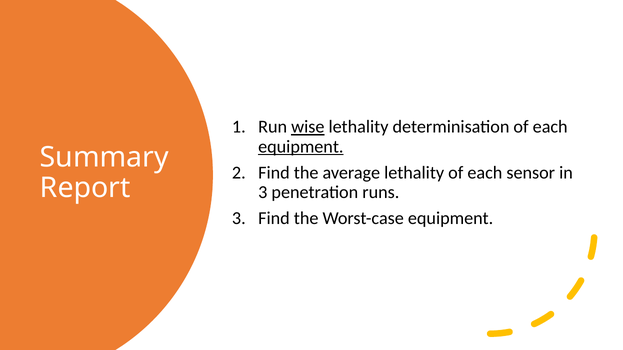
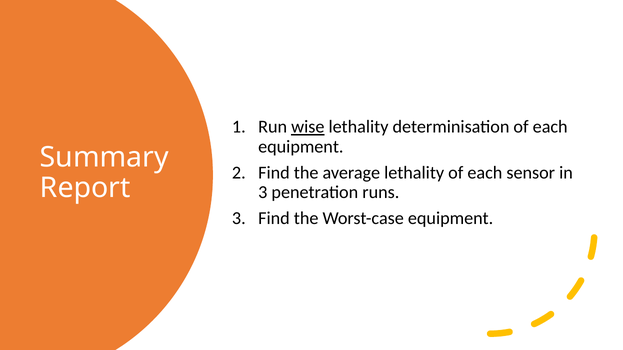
equipment at (301, 147) underline: present -> none
